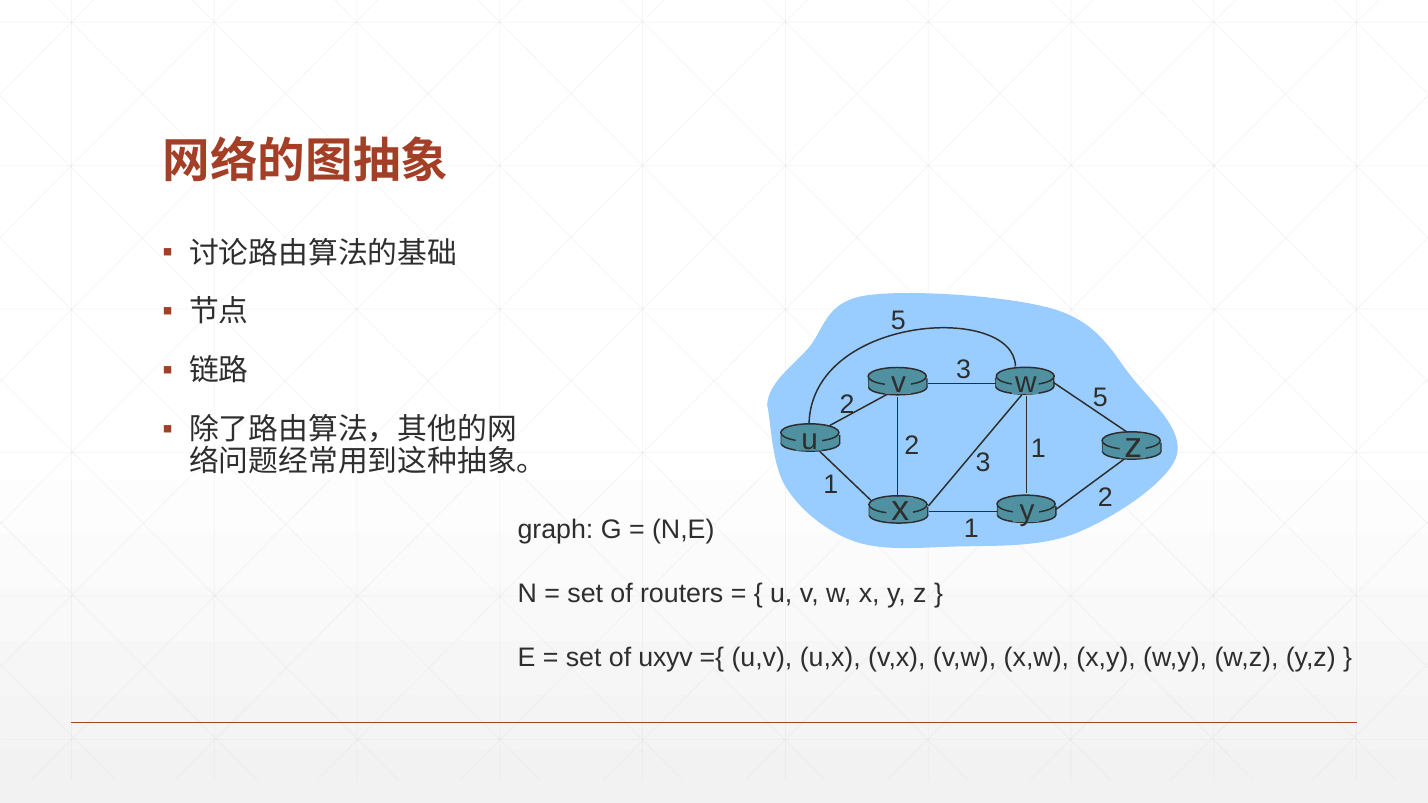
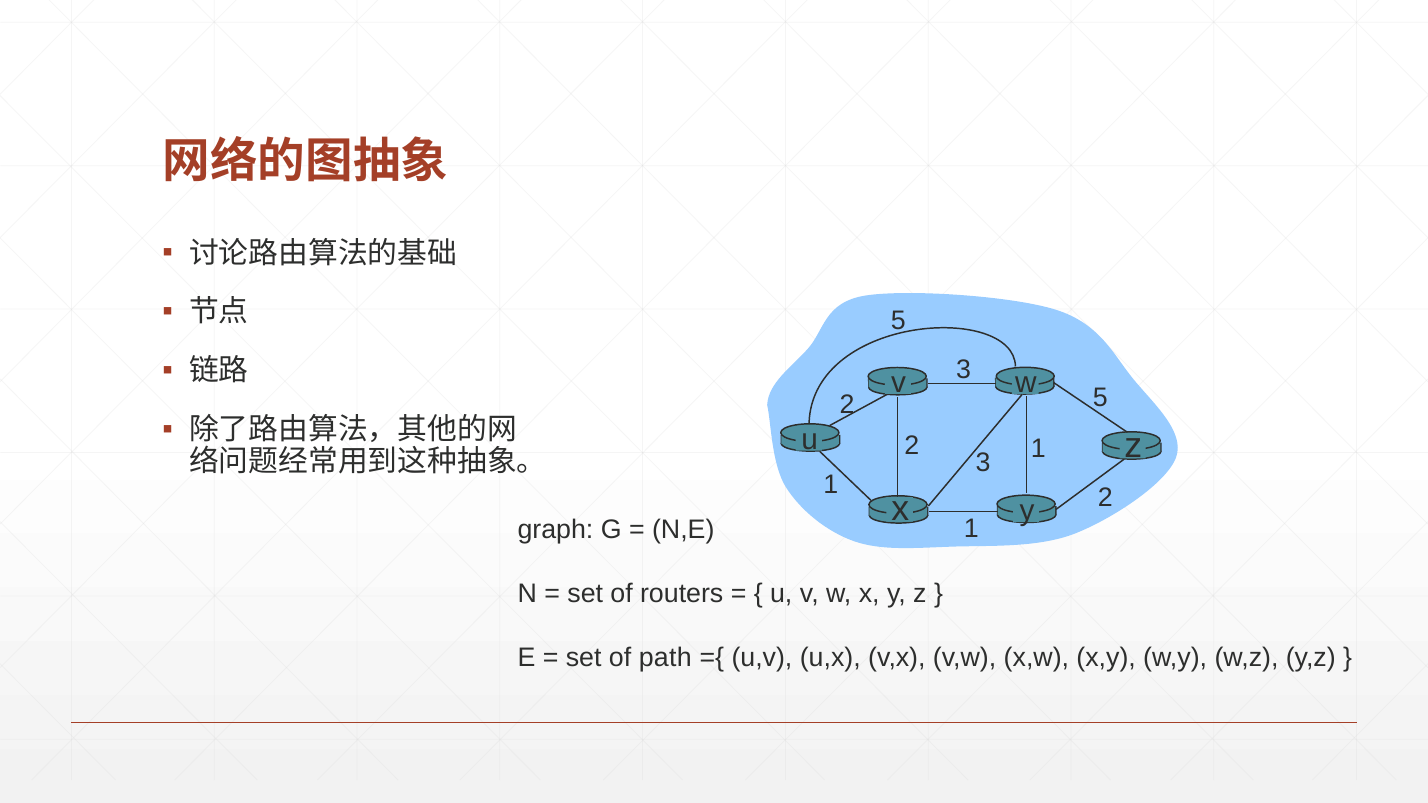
uxyv: uxyv -> path
